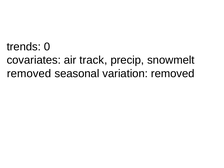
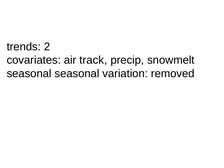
0: 0 -> 2
removed at (29, 74): removed -> seasonal
